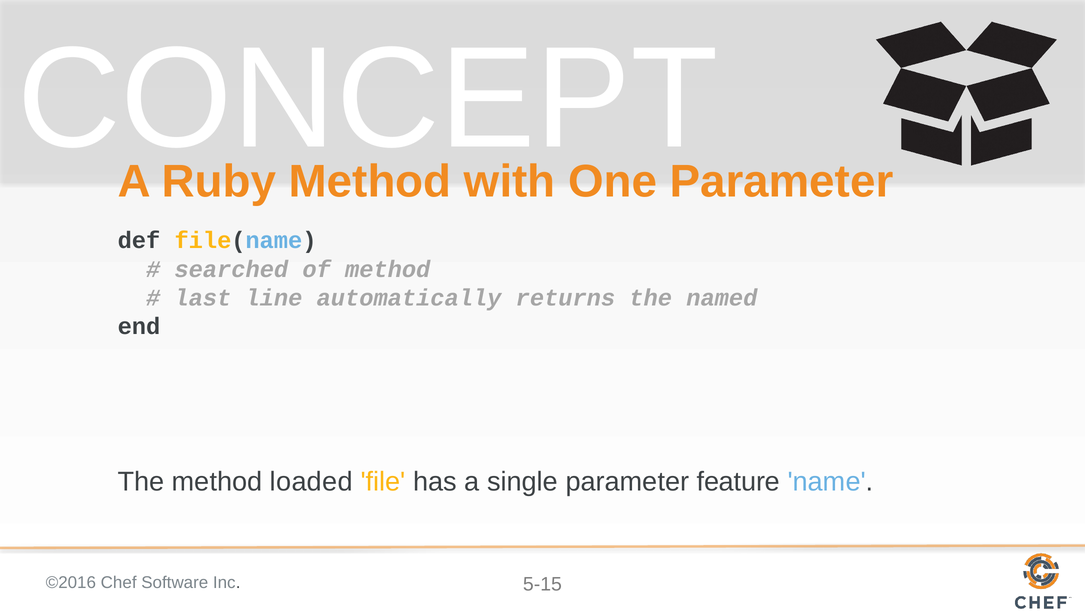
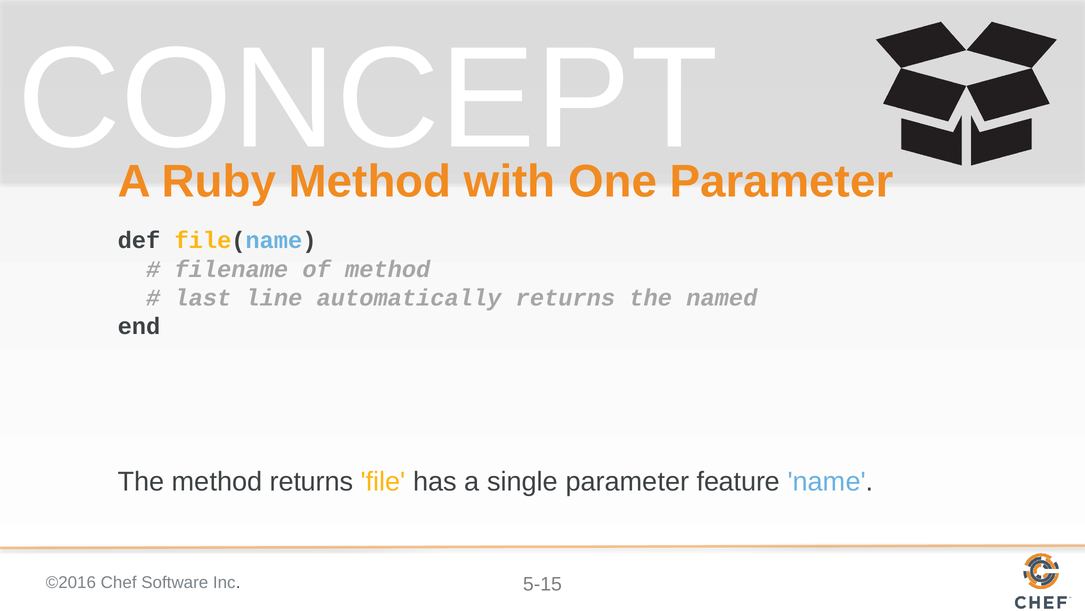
searched: searched -> filename
method loaded: loaded -> returns
